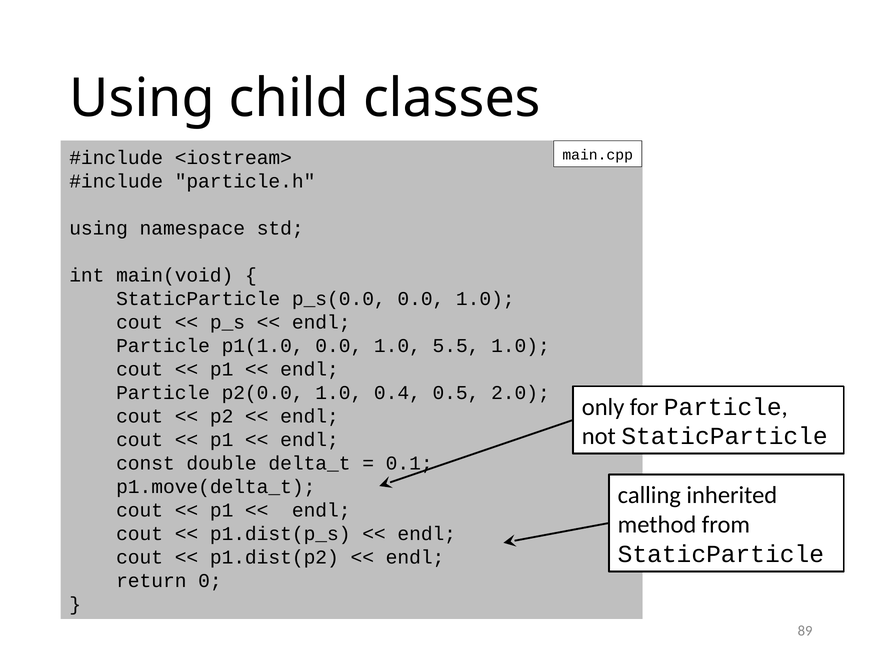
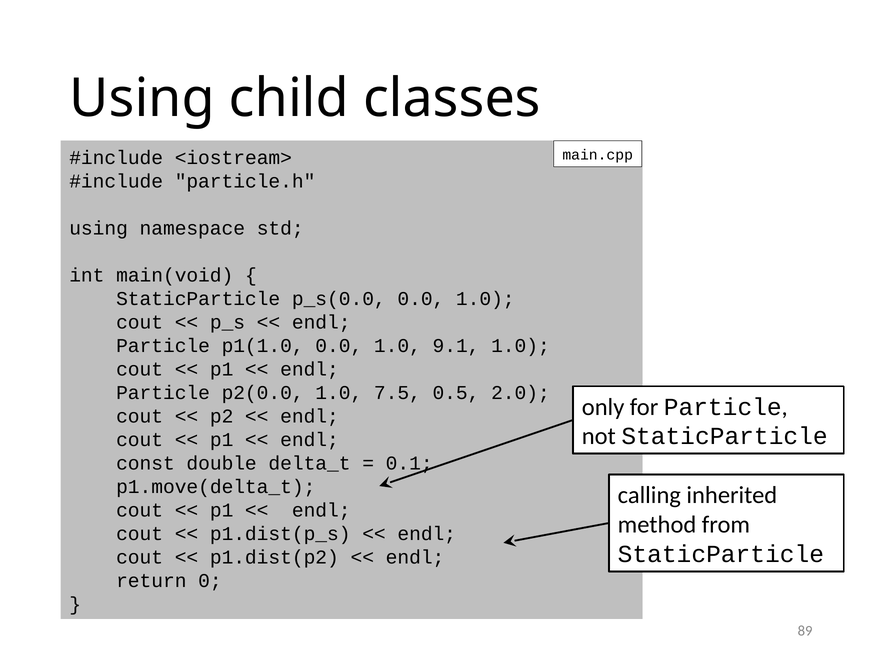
5.5: 5.5 -> 9.1
0.4: 0.4 -> 7.5
